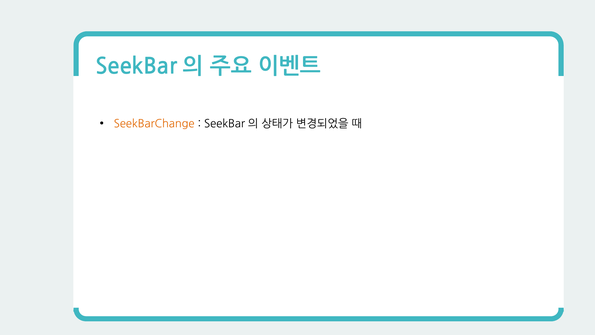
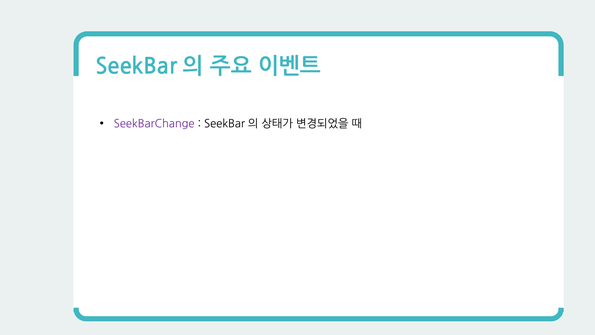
SeekBarChange colour: orange -> purple
